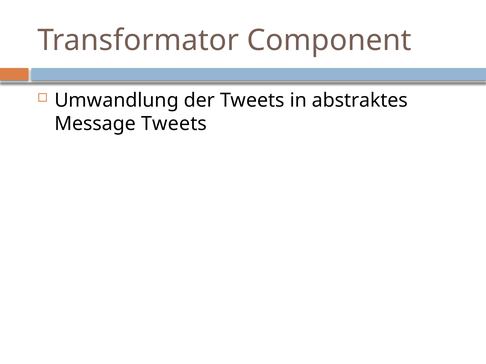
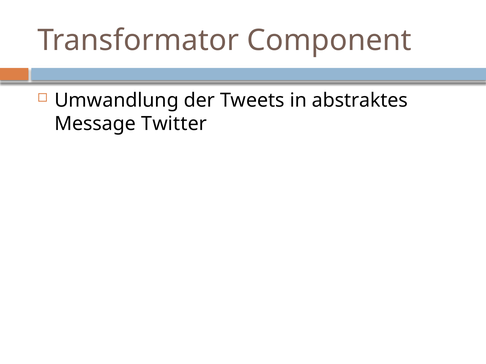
Message Tweets: Tweets -> Twitter
